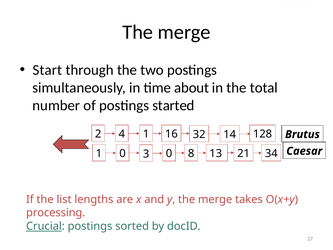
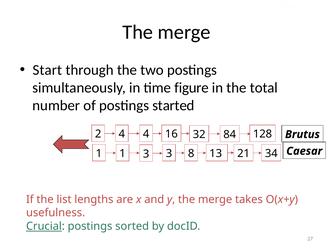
about: about -> figure
4 1: 1 -> 4
14: 14 -> 84
1 0: 0 -> 1
3 0: 0 -> 3
processing: processing -> usefulness
